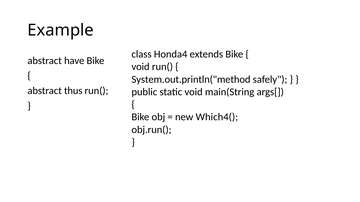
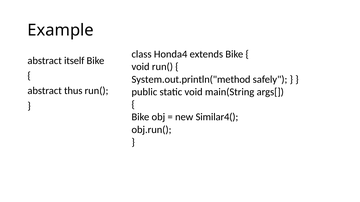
have: have -> itself
Which4(: Which4( -> Similar4(
